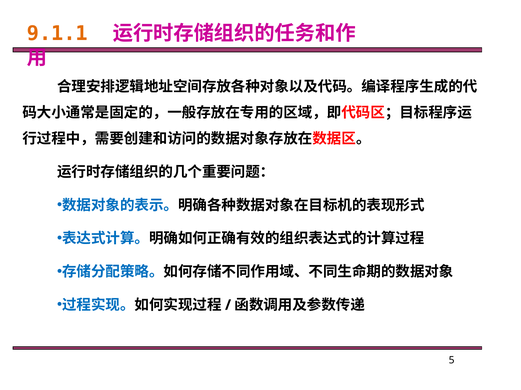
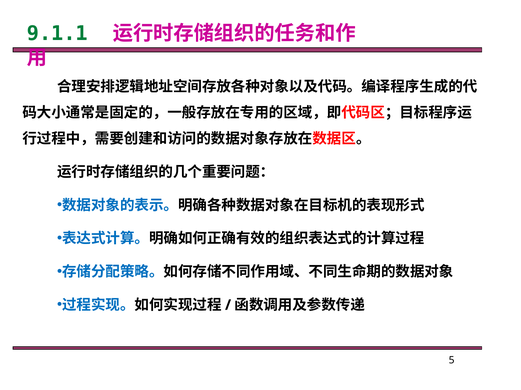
9.1.1 colour: orange -> green
